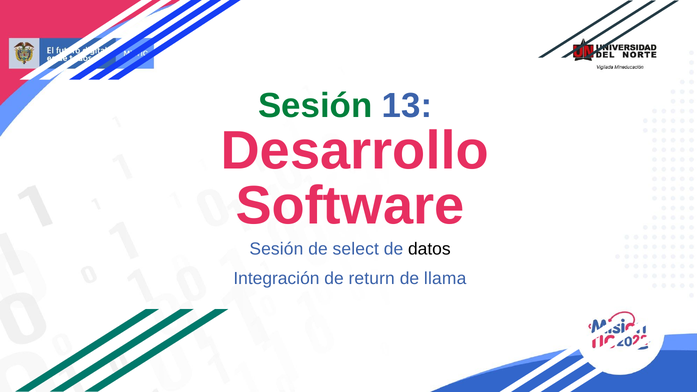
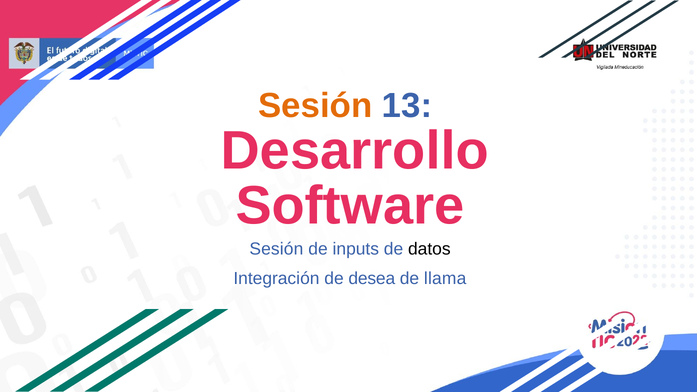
Sesión at (315, 106) colour: green -> orange
select: select -> inputs
return: return -> desea
